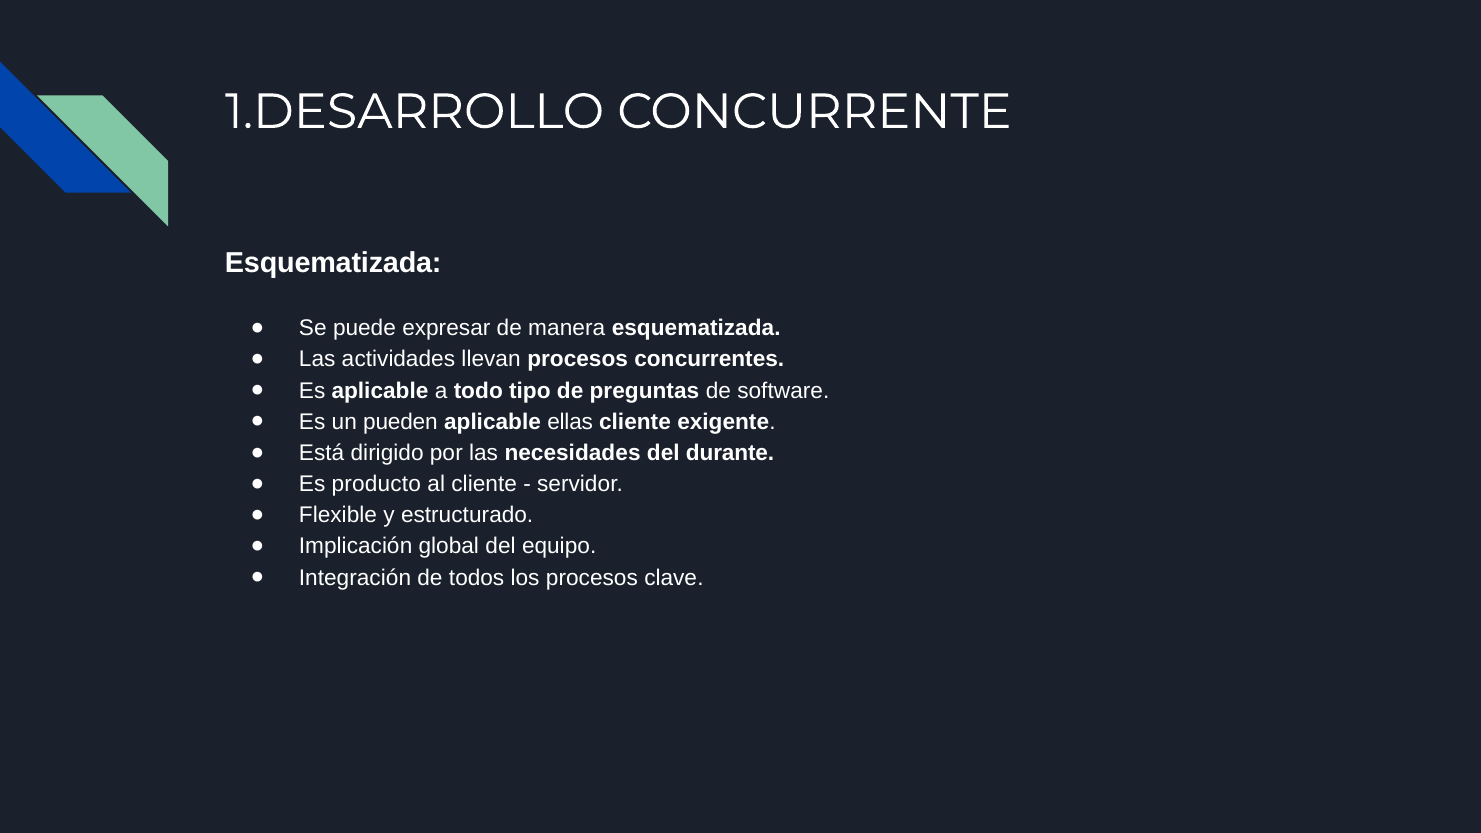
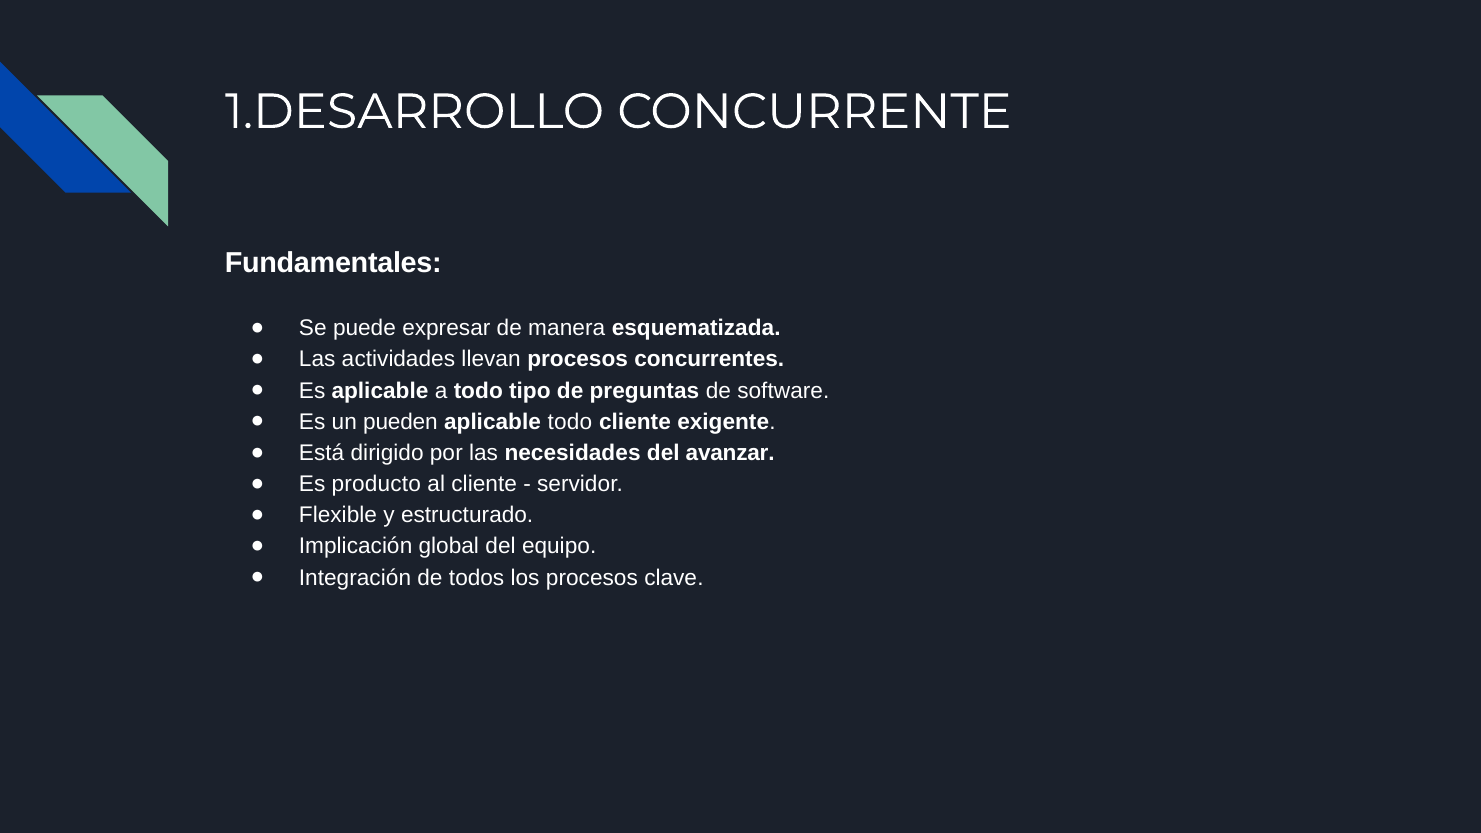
Esquematizada at (333, 263): Esquematizada -> Fundamentales
aplicable ellas: ellas -> todo
durante: durante -> avanzar
